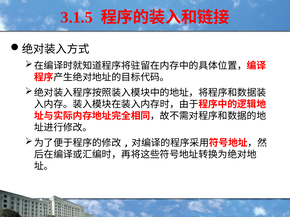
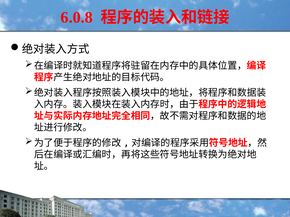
3.1.5: 3.1.5 -> 6.0.8
